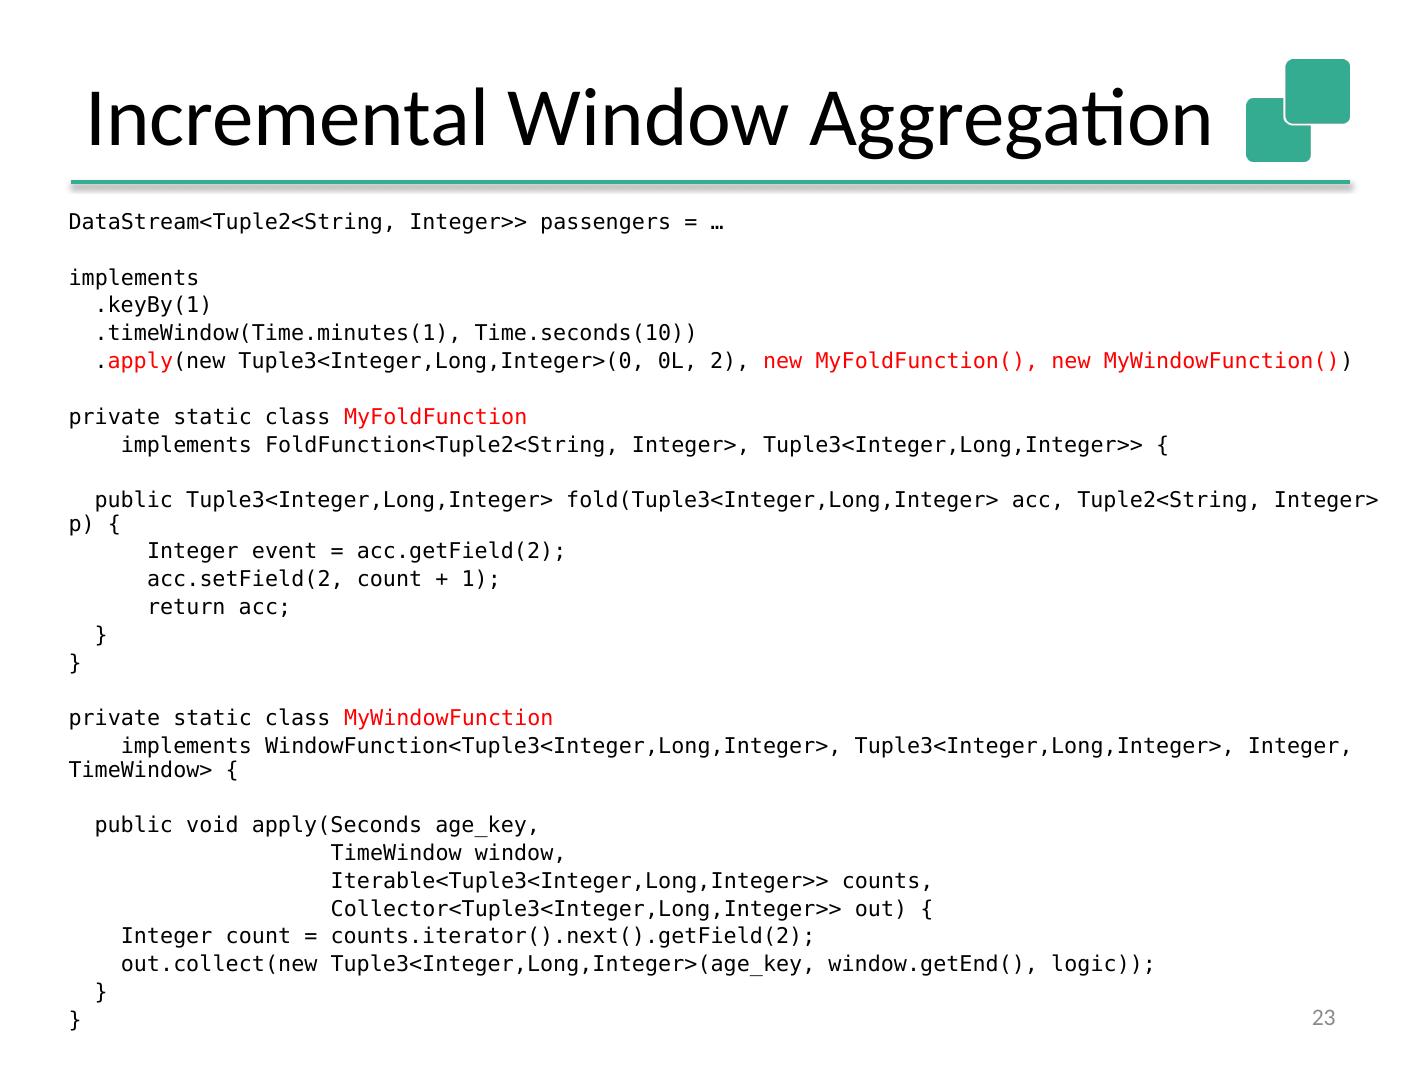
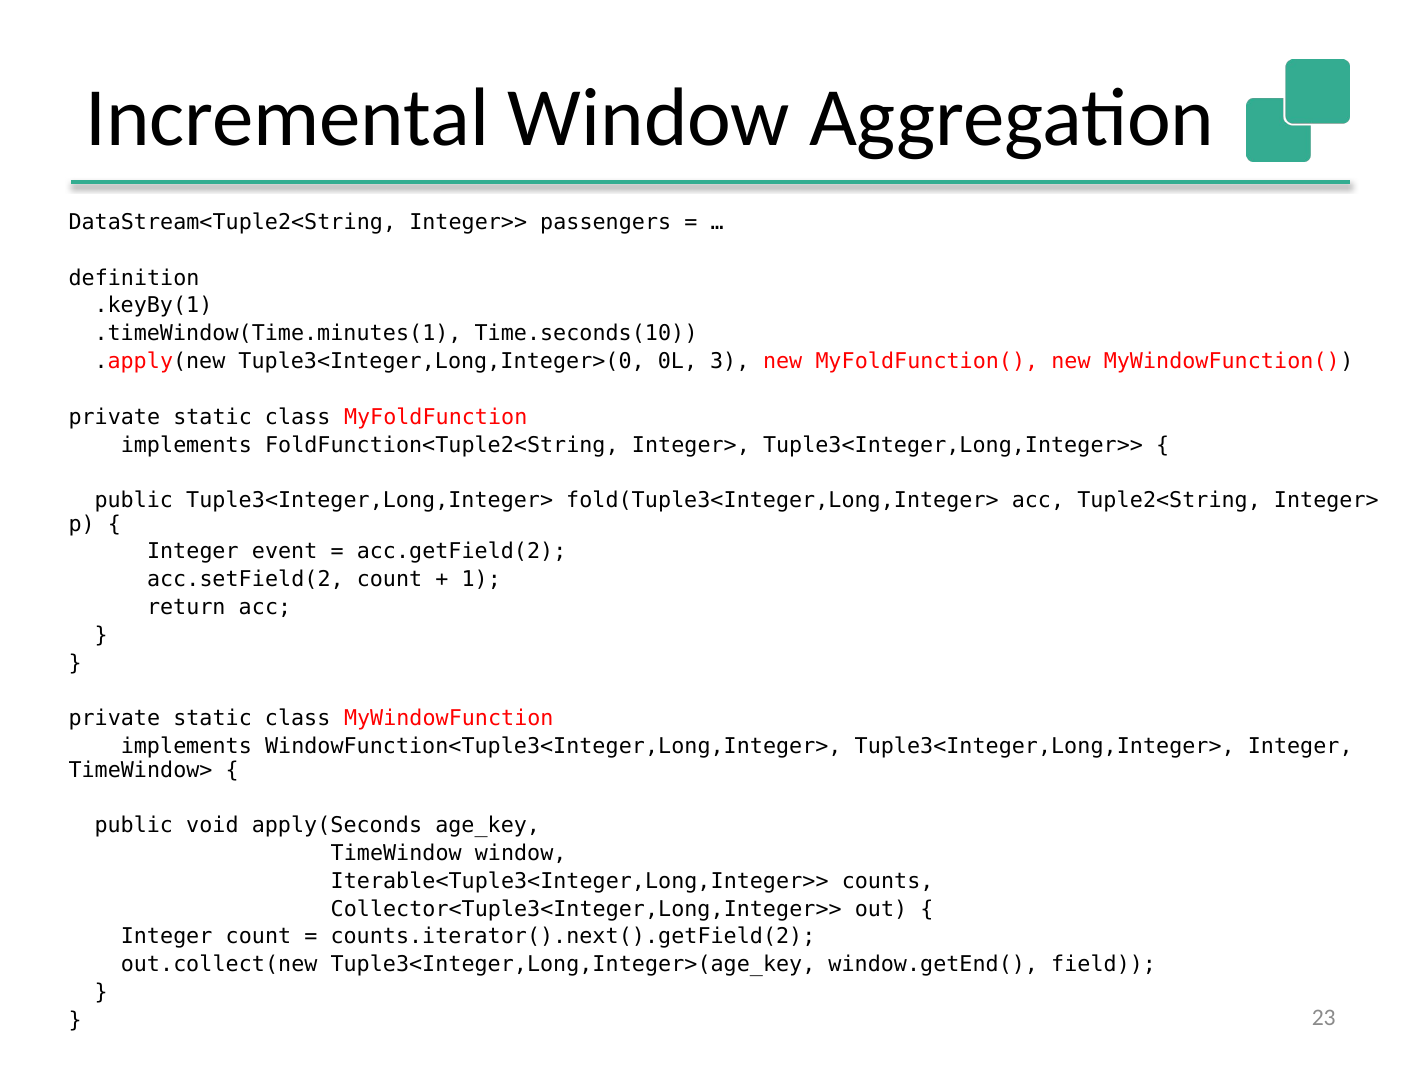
implements at (134, 278): implements -> definition
2: 2 -> 3
logic: logic -> field
